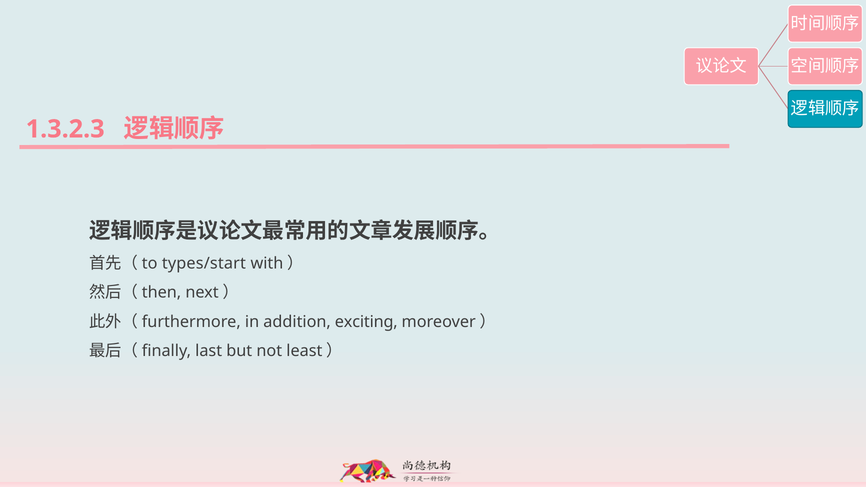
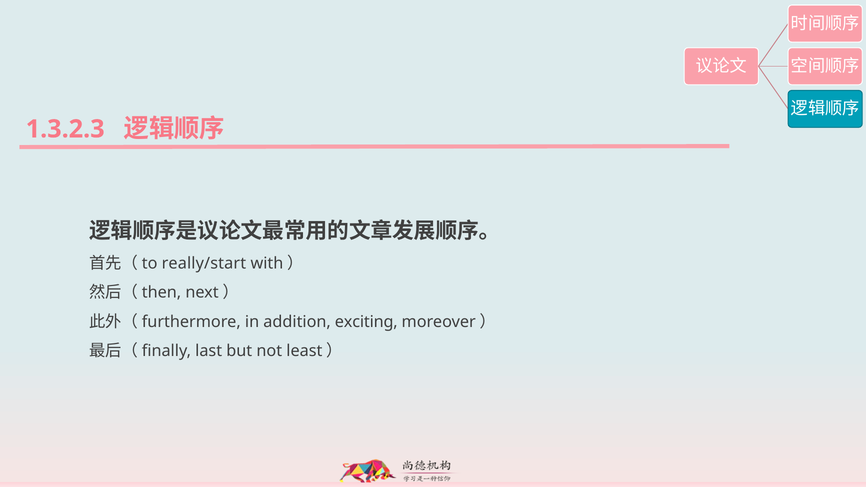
types/start: types/start -> really/start
